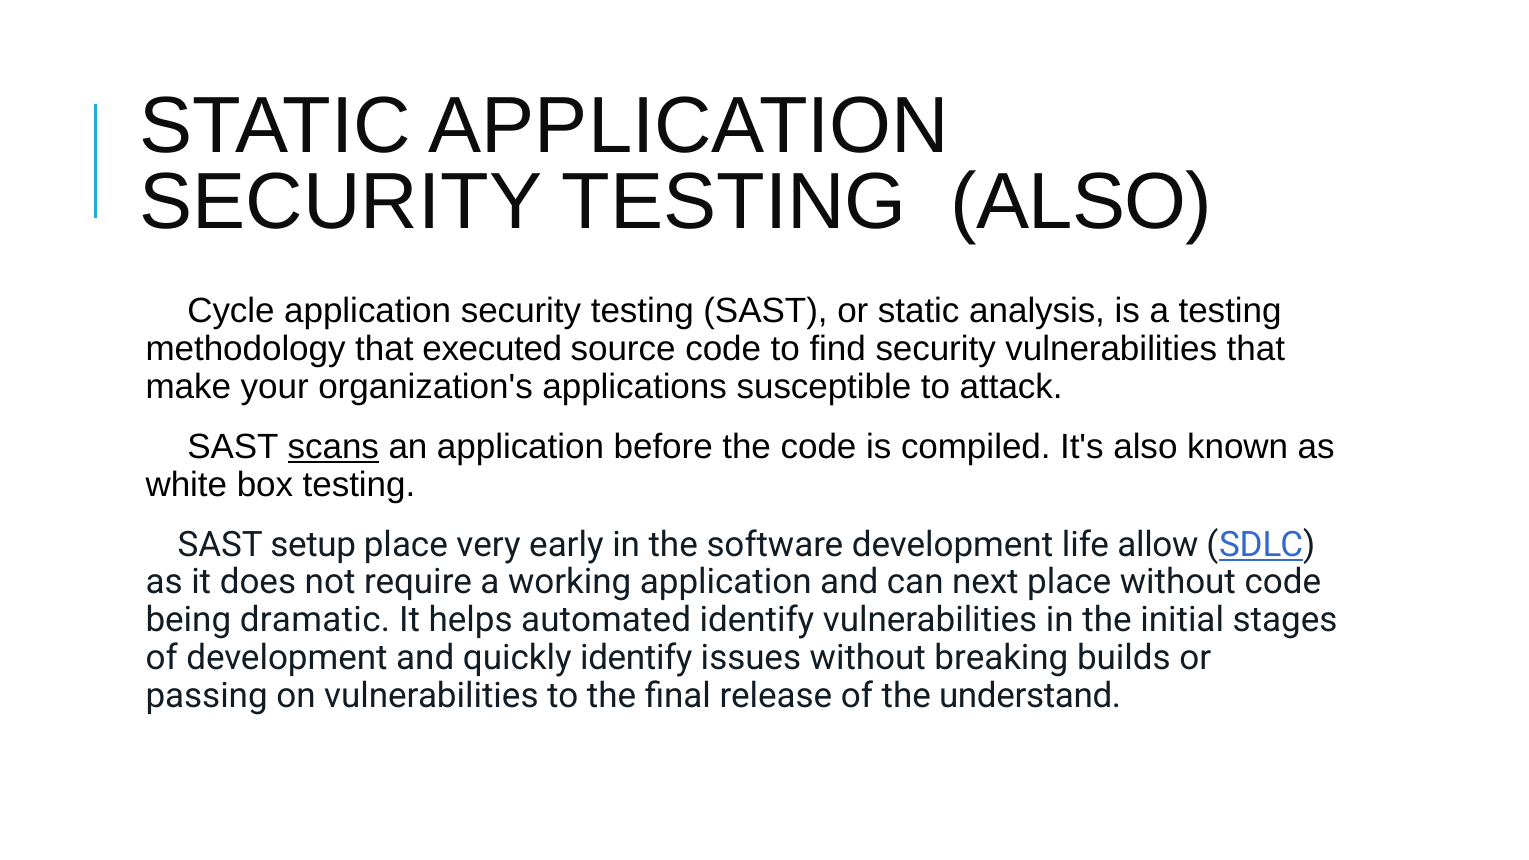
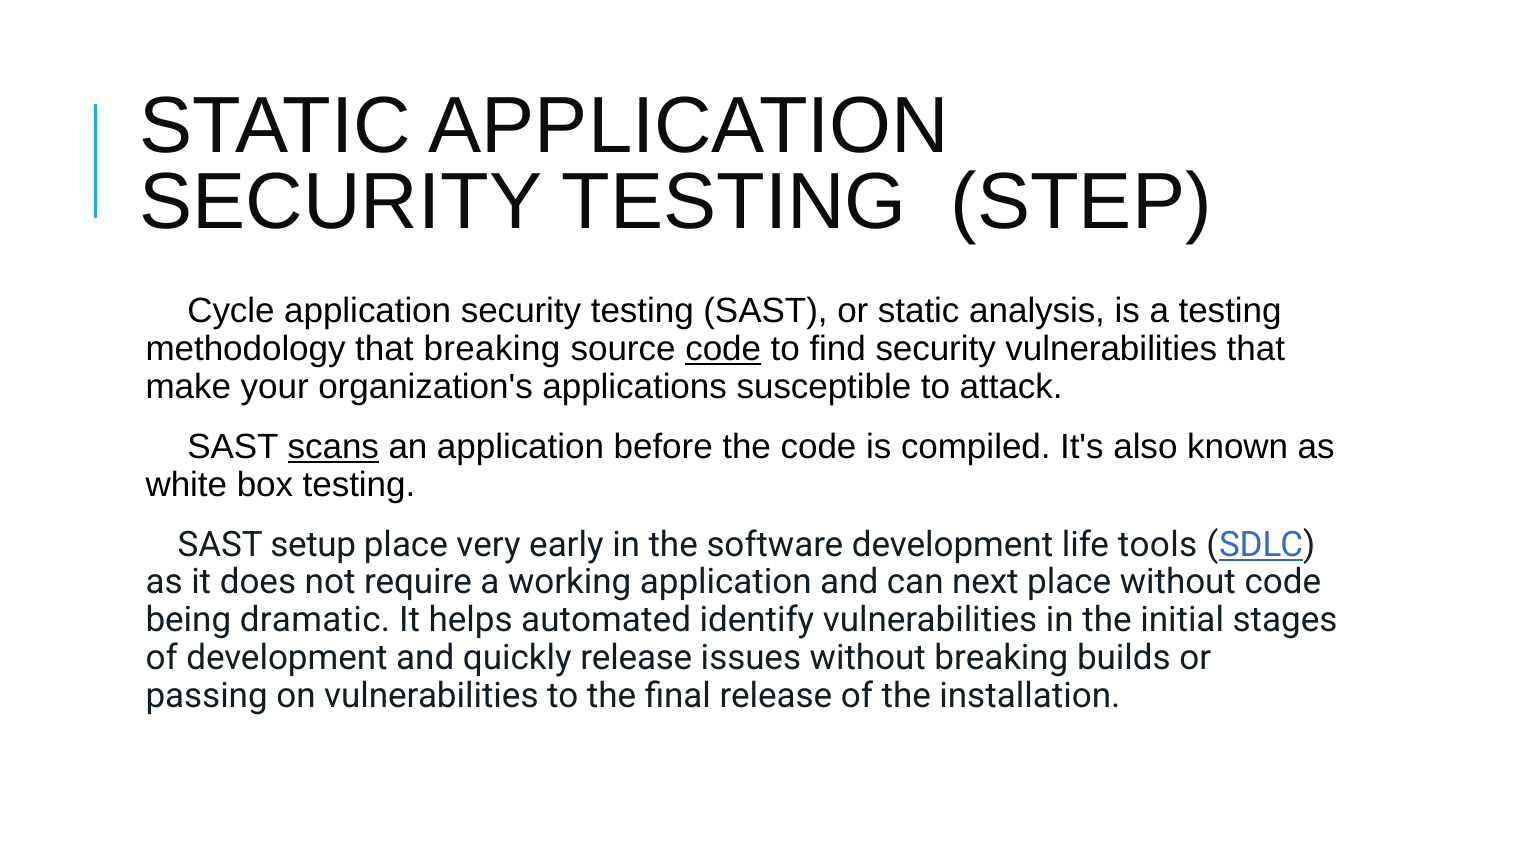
TESTING ALSO: ALSO -> STEP
that executed: executed -> breaking
code at (723, 349) underline: none -> present
allow: allow -> tools
quickly identify: identify -> release
understand: understand -> installation
